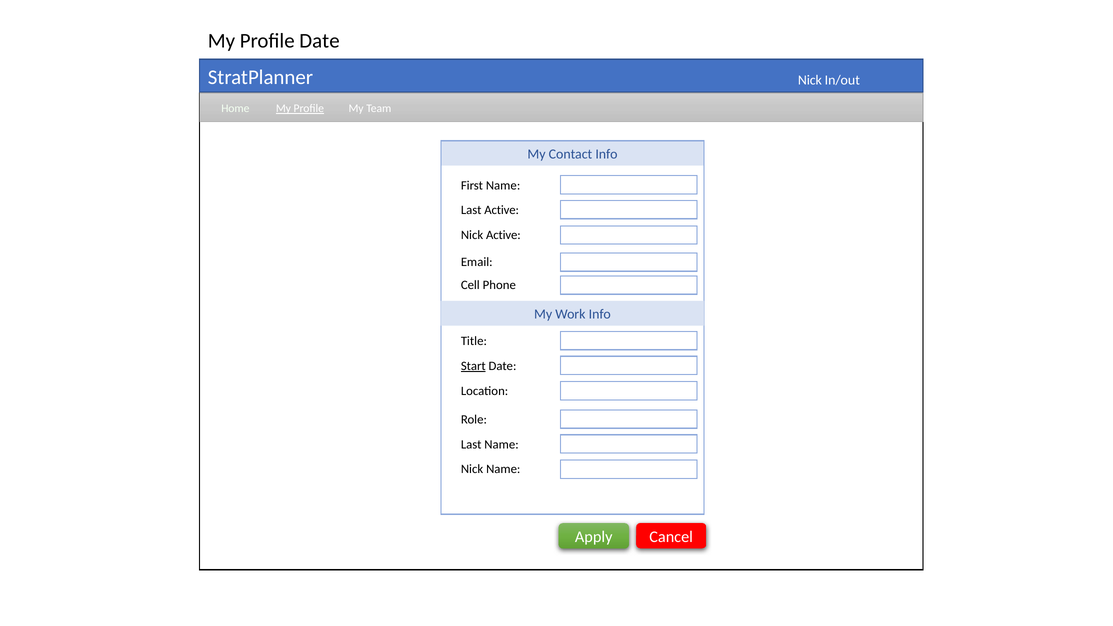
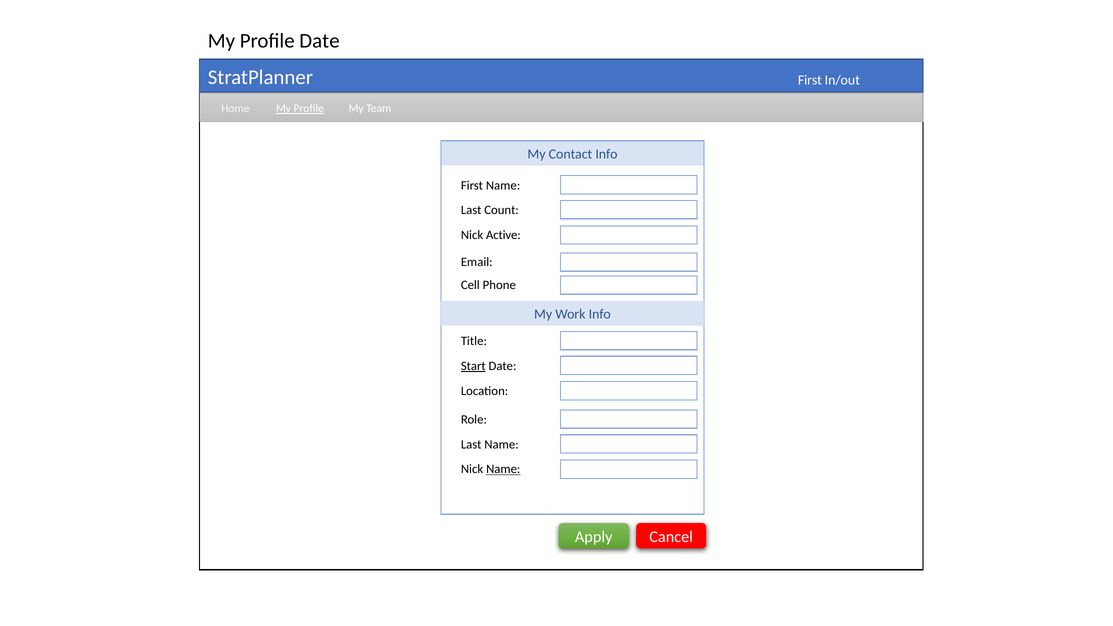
StratPlanner Nick: Nick -> First
Last Active: Active -> Count
Name at (503, 469) underline: none -> present
